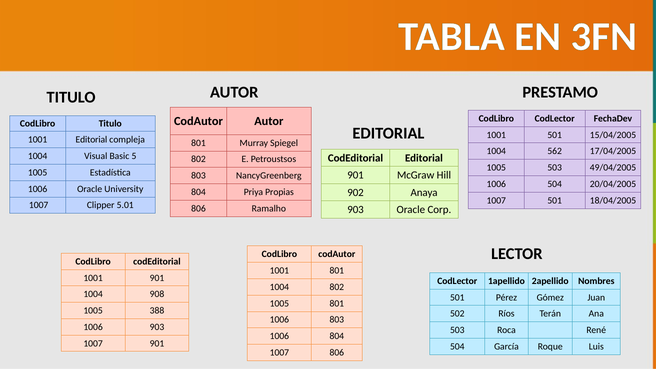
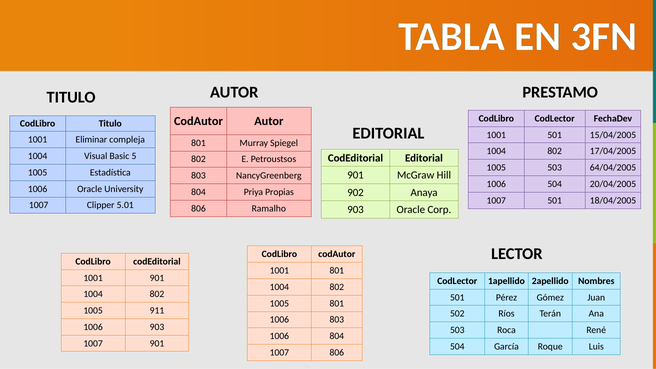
1001 Editorial: Editorial -> Eliminar
562 at (555, 151): 562 -> 802
49/04/2005: 49/04/2005 -> 64/04/2005
908 at (157, 294): 908 -> 802
388: 388 -> 911
